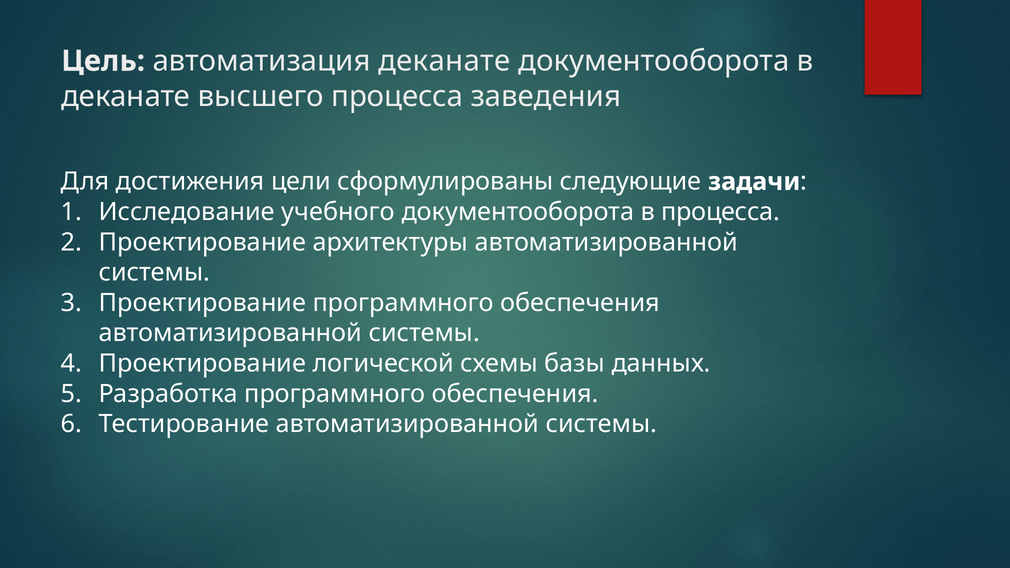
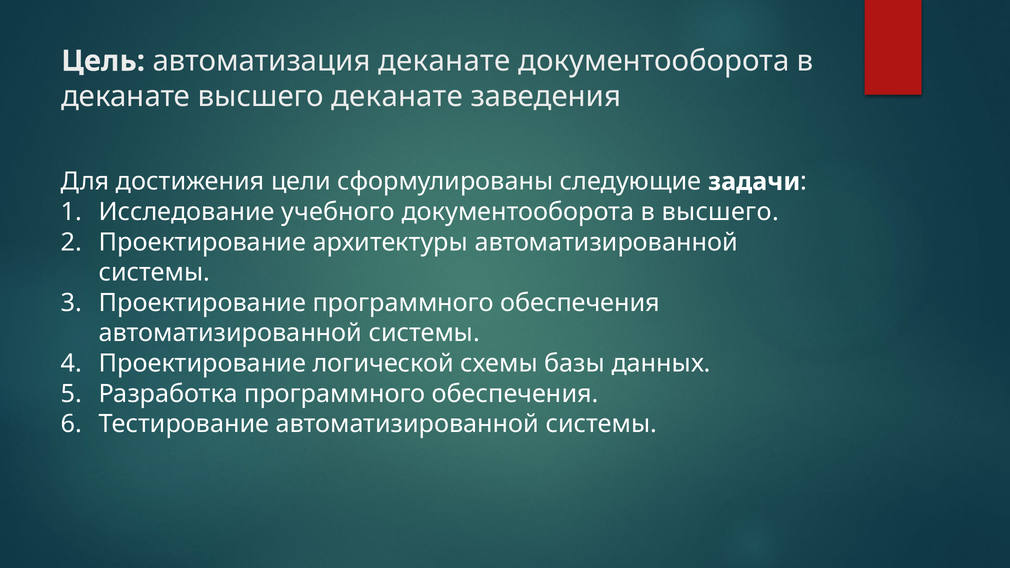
высшего процесса: процесса -> деканате
в процесса: процесса -> высшего
